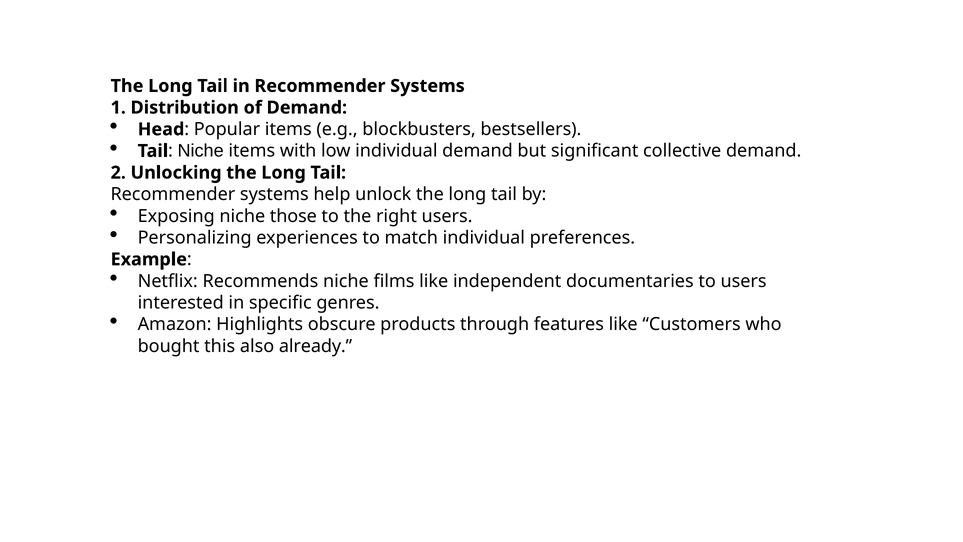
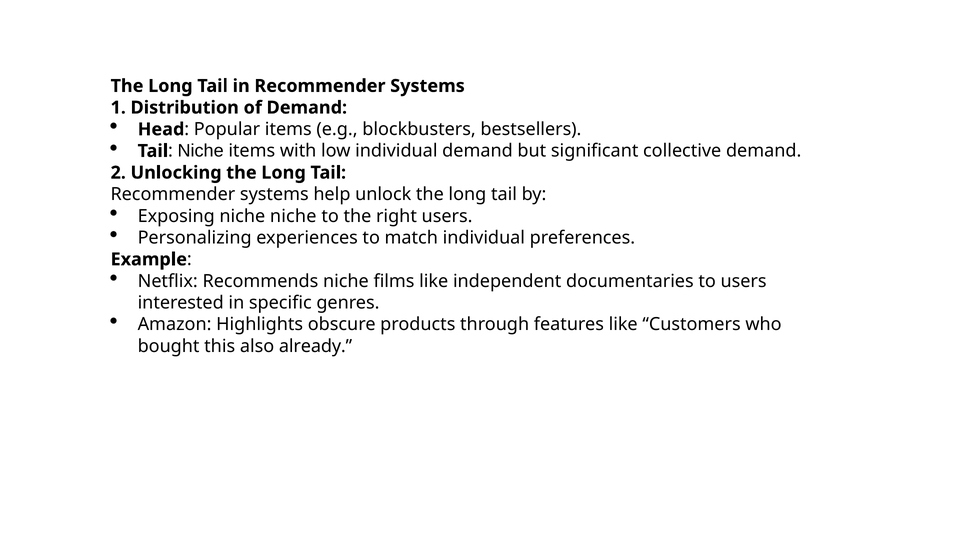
niche those: those -> niche
